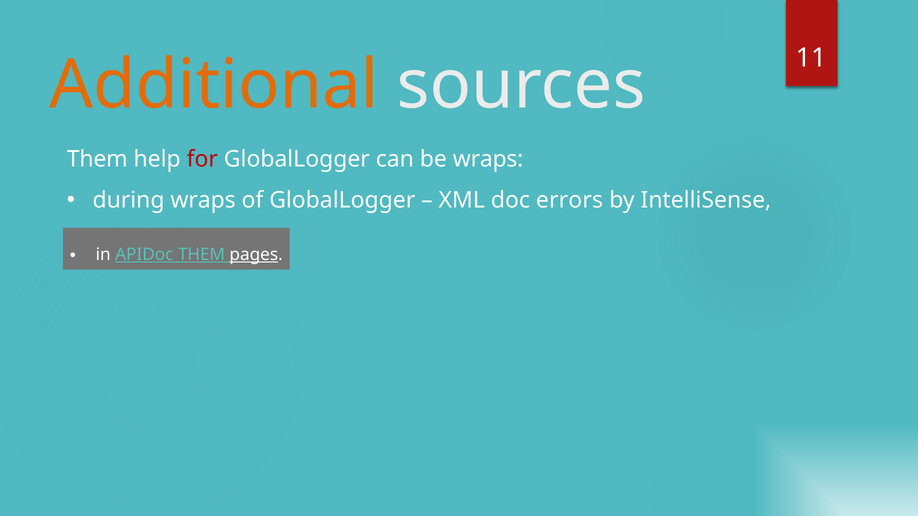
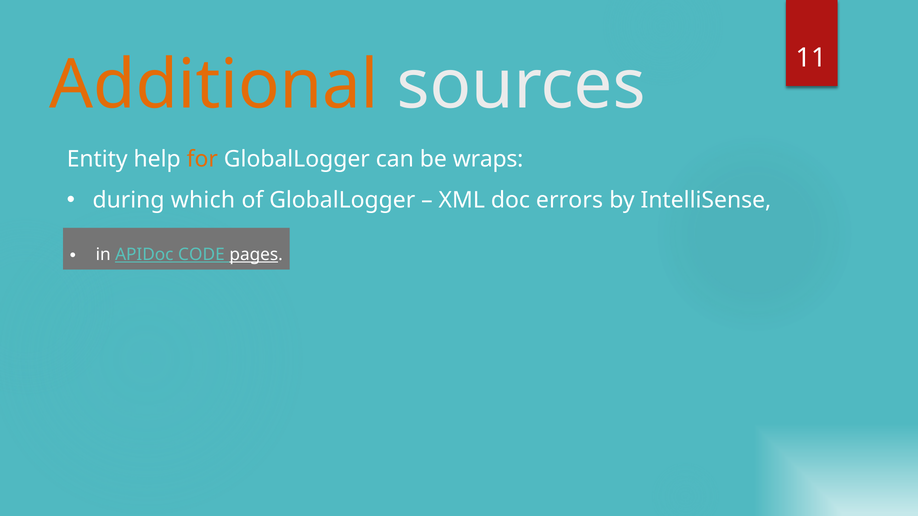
Them at (97, 159): Them -> Entity
for colour: red -> orange
during wraps: wraps -> which
APIDoc THEM: THEM -> CODE
